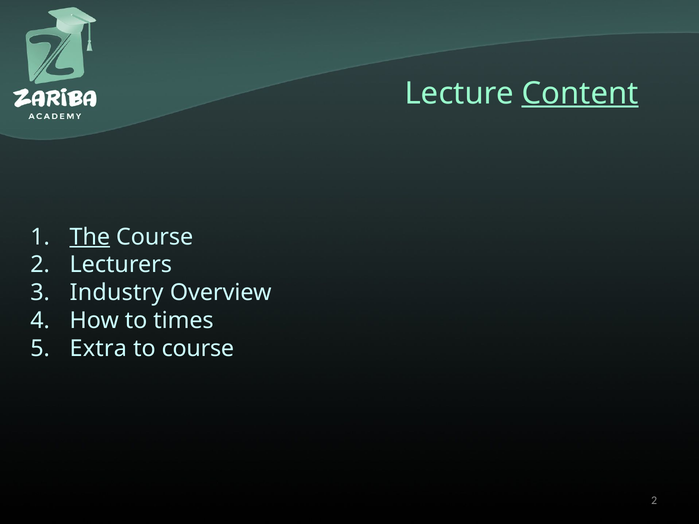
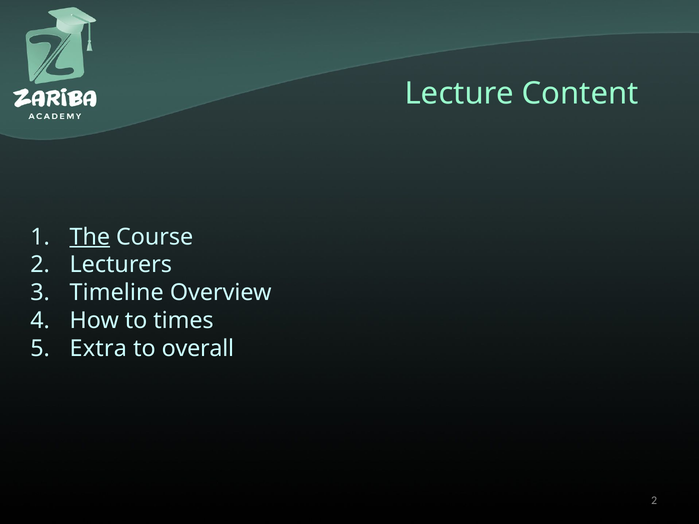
Content underline: present -> none
Industry: Industry -> Timeline
to course: course -> overall
